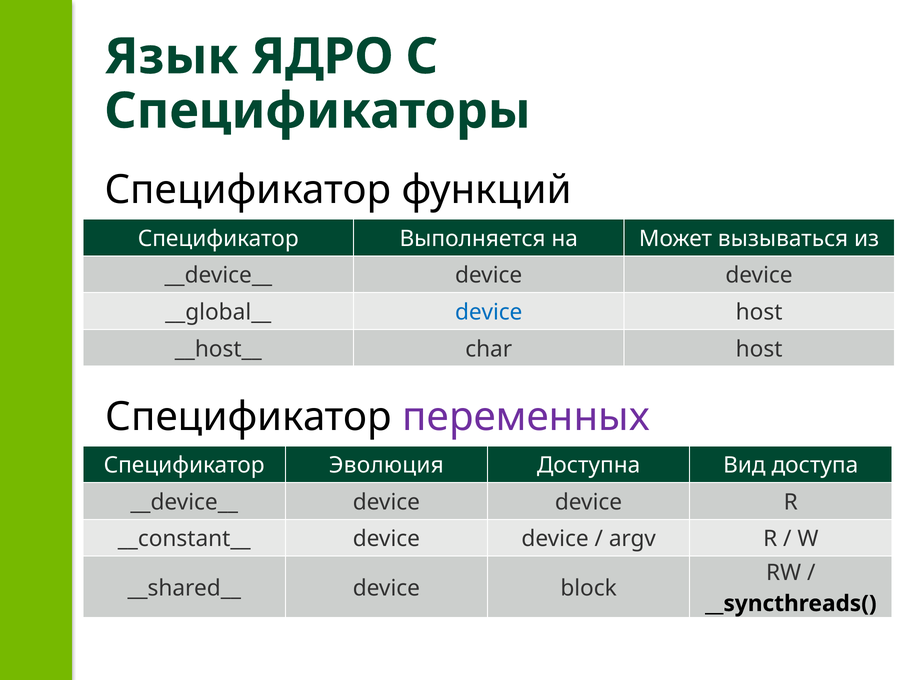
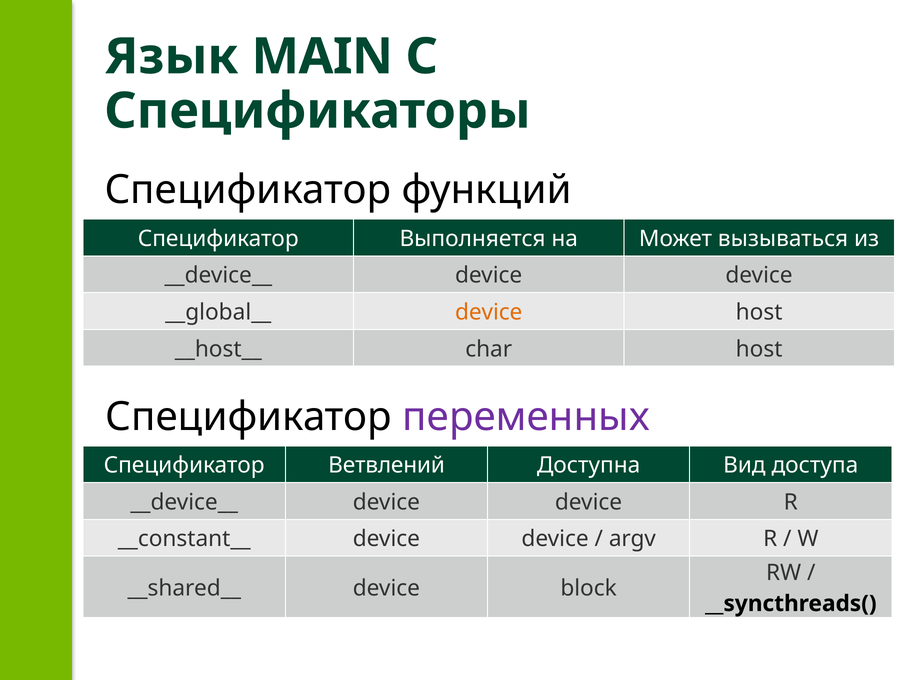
ЯДРО: ЯДРО -> MAIN
device at (489, 312) colour: blue -> orange
Эволюция: Эволюция -> Ветвлений
